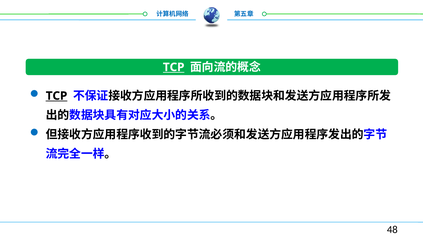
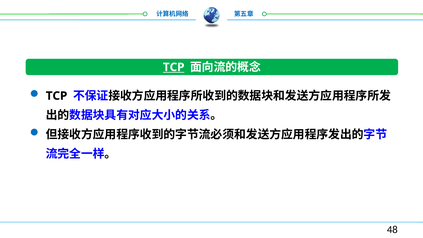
TCP at (57, 96) underline: present -> none
